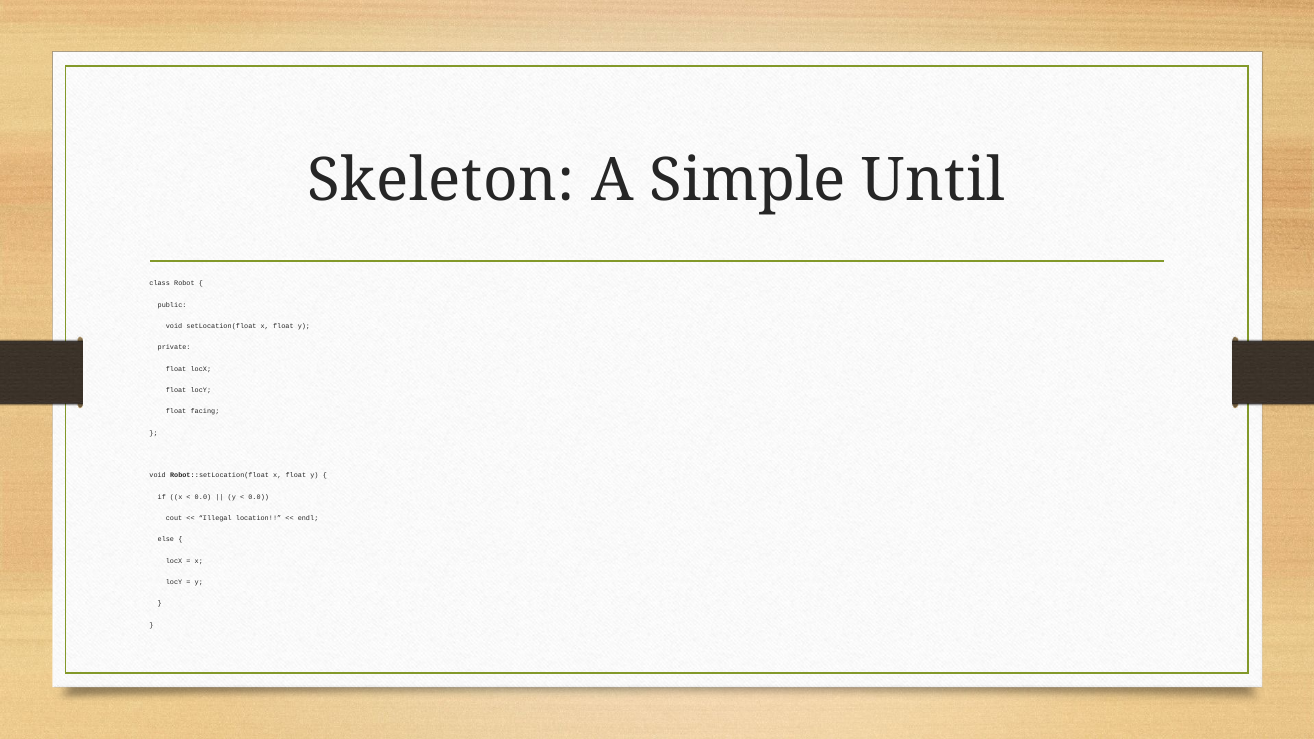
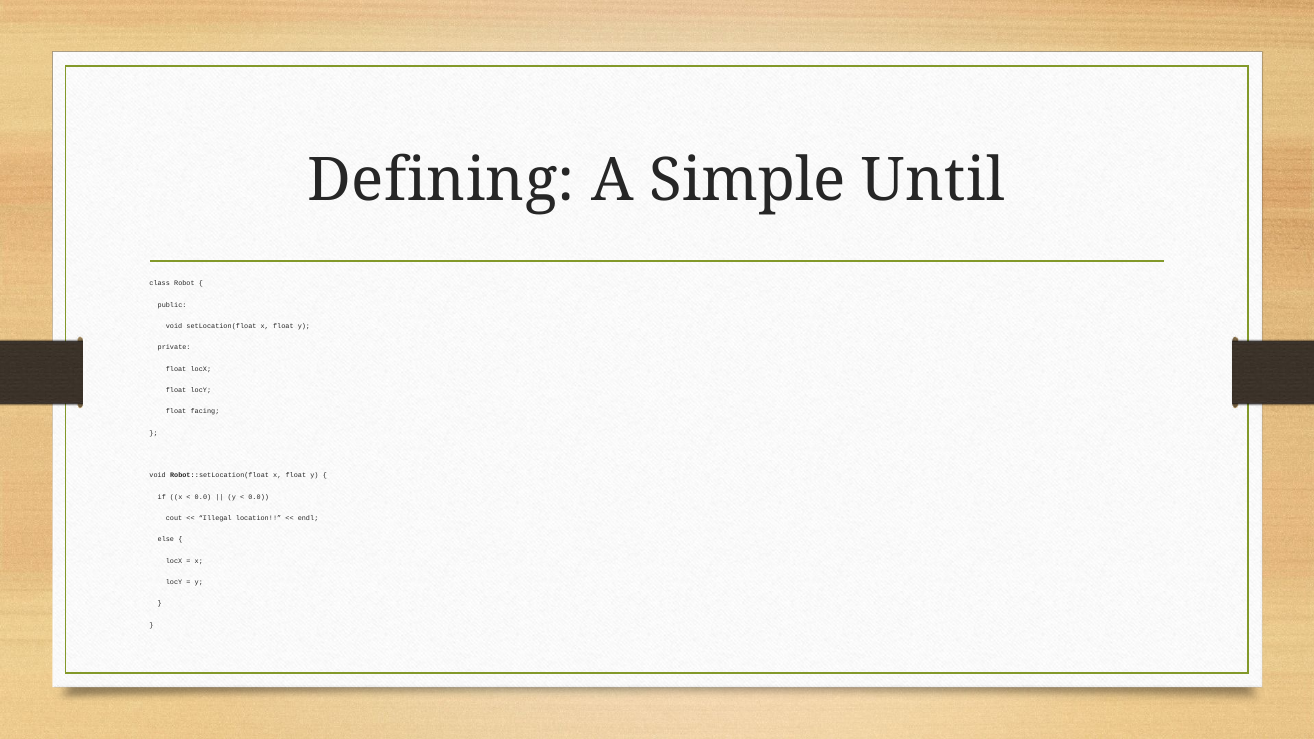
Skeleton: Skeleton -> Defining
